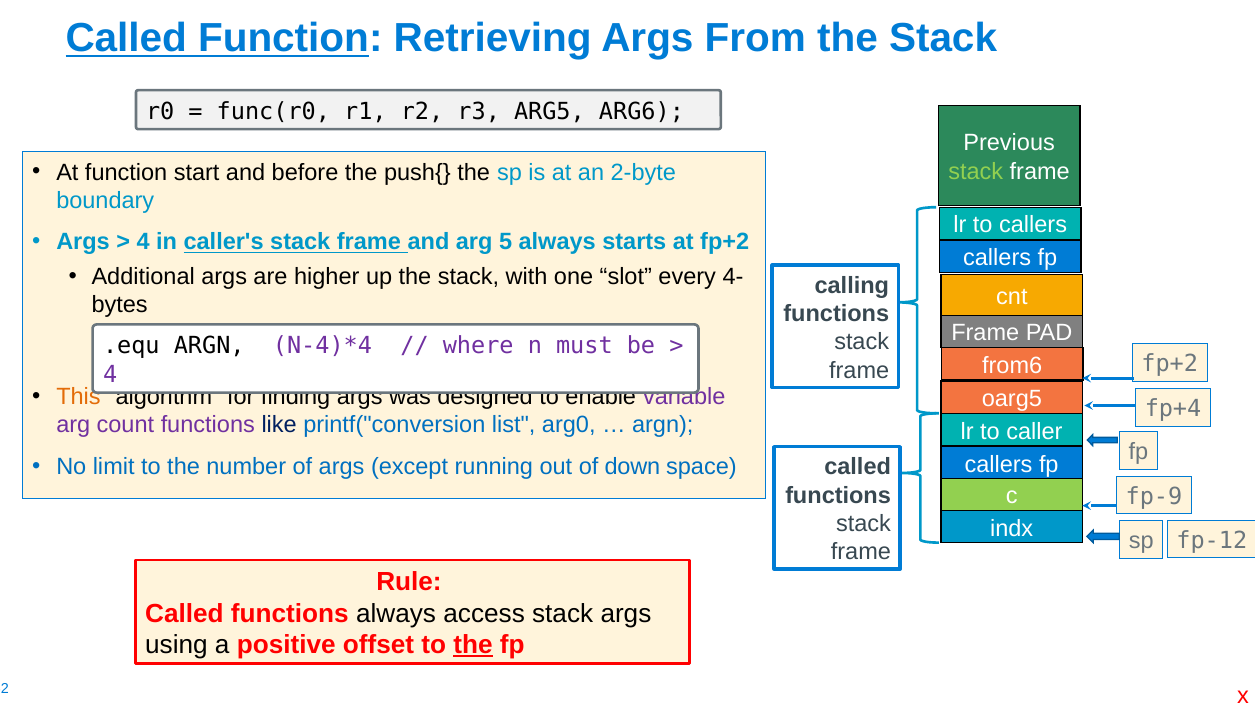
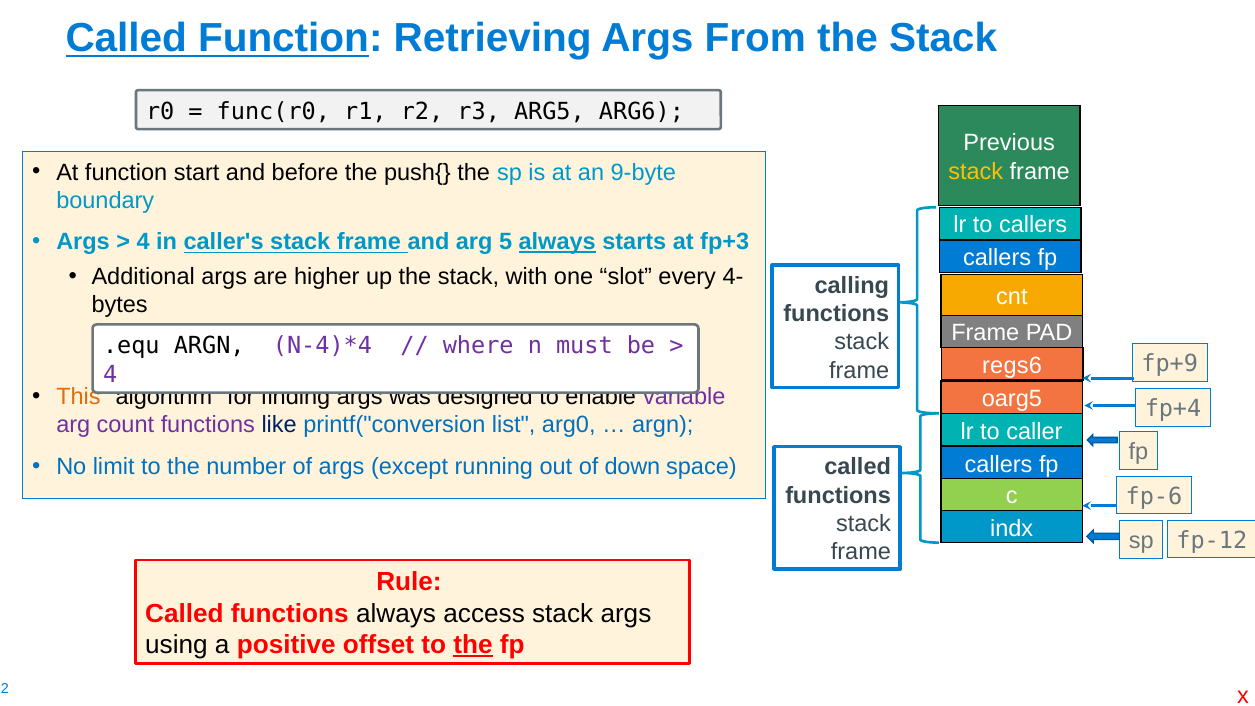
2-byte: 2-byte -> 9-byte
stack at (976, 171) colour: light green -> yellow
always at (557, 242) underline: none -> present
at fp+2: fp+2 -> fp+3
fp+2 at (1170, 364): fp+2 -> fp+9
from6: from6 -> regs6
fp-9: fp-9 -> fp-6
